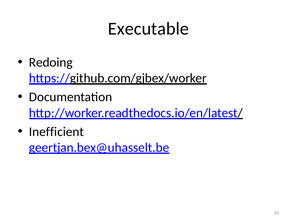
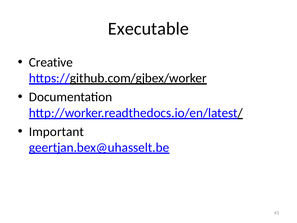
Redoing: Redoing -> Creative
Inefficient: Inefficient -> Important
